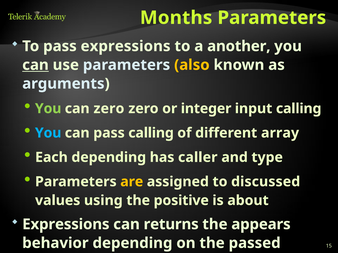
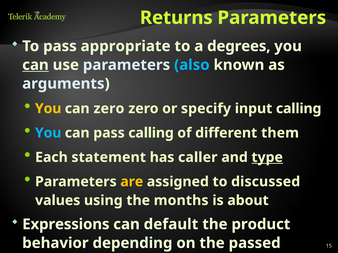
Months: Months -> Returns
pass expressions: expressions -> appropriate
another: another -> degrees
also colour: yellow -> light blue
You at (48, 109) colour: light green -> yellow
integer: integer -> specify
array: array -> them
Each depending: depending -> statement
type underline: none -> present
positive: positive -> months
returns: returns -> default
appears: appears -> product
